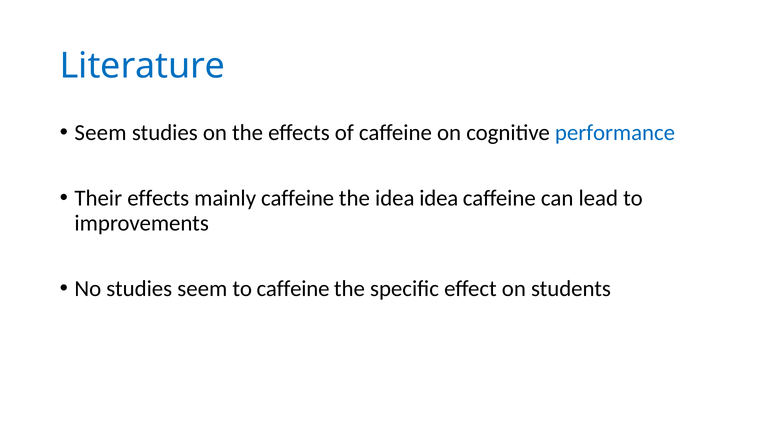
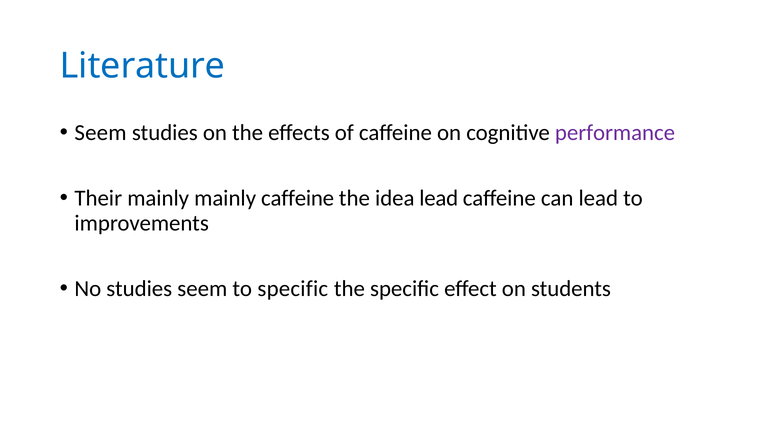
performance colour: blue -> purple
Their effects: effects -> mainly
idea idea: idea -> lead
to caffeine: caffeine -> specific
